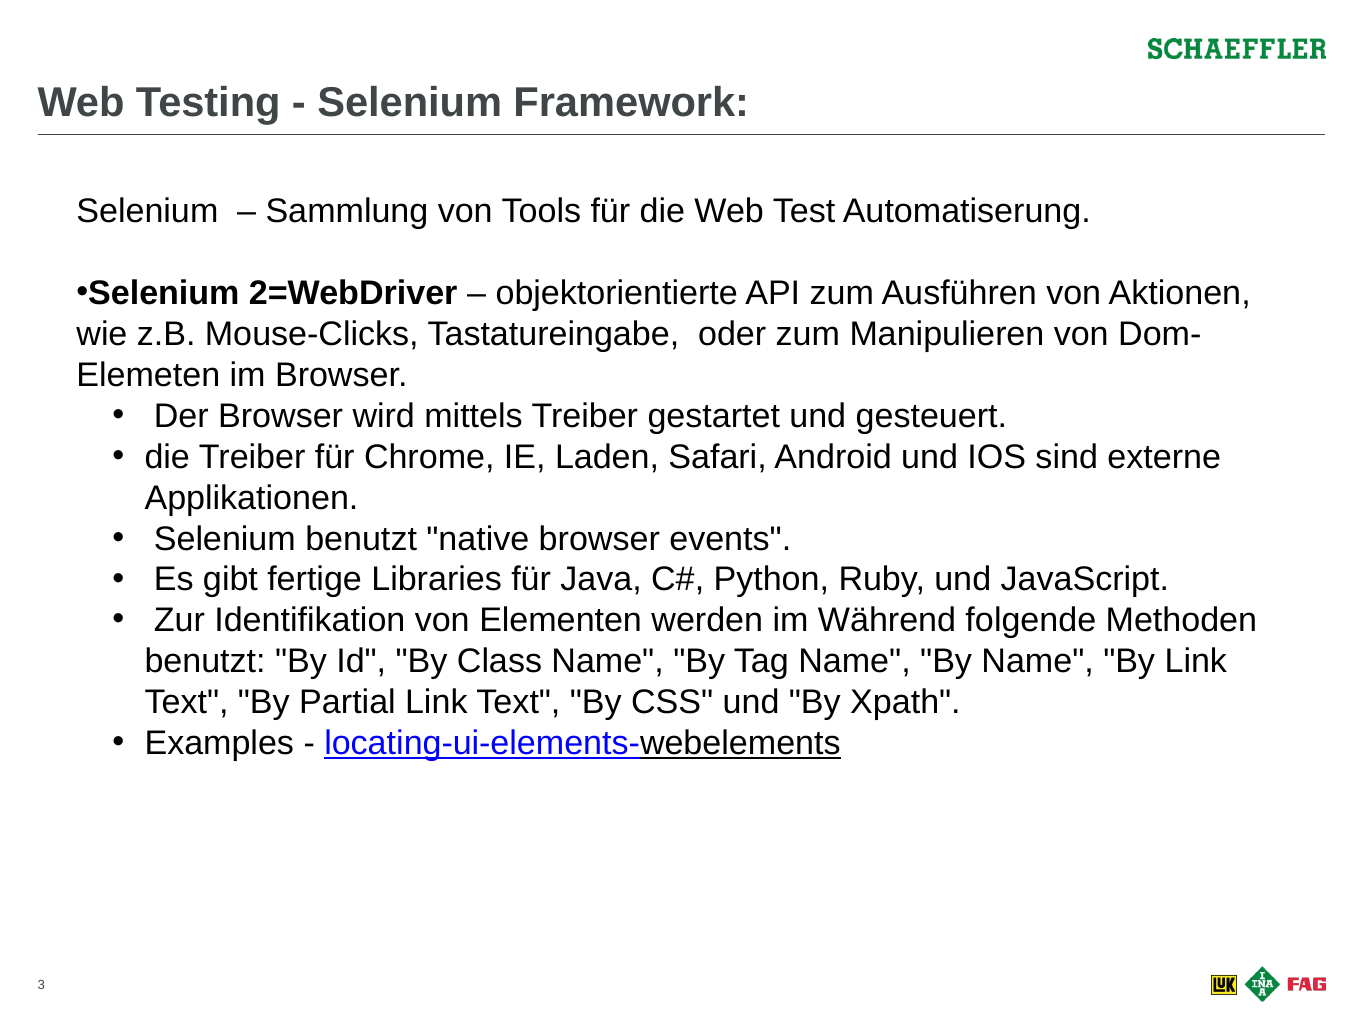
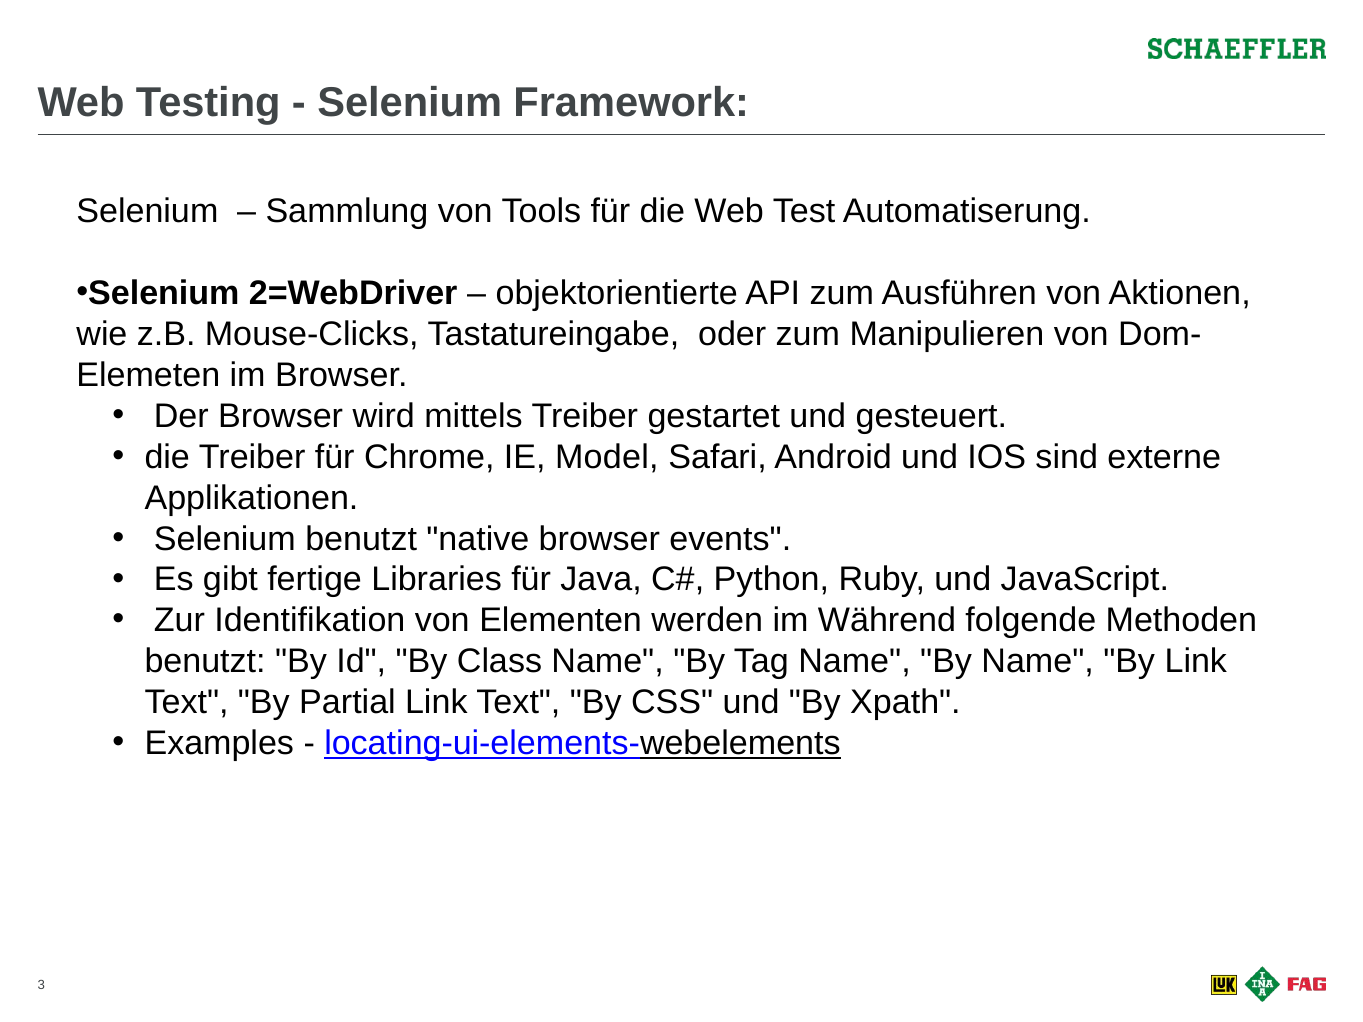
Laden: Laden -> Model
